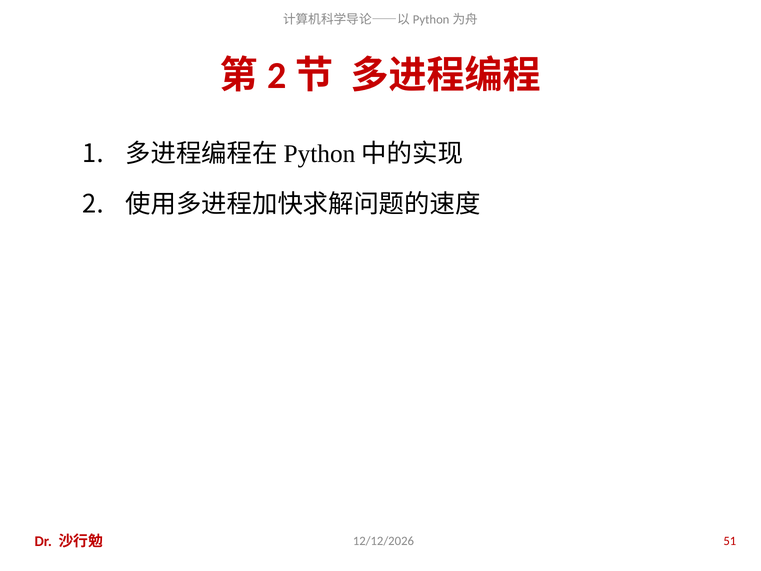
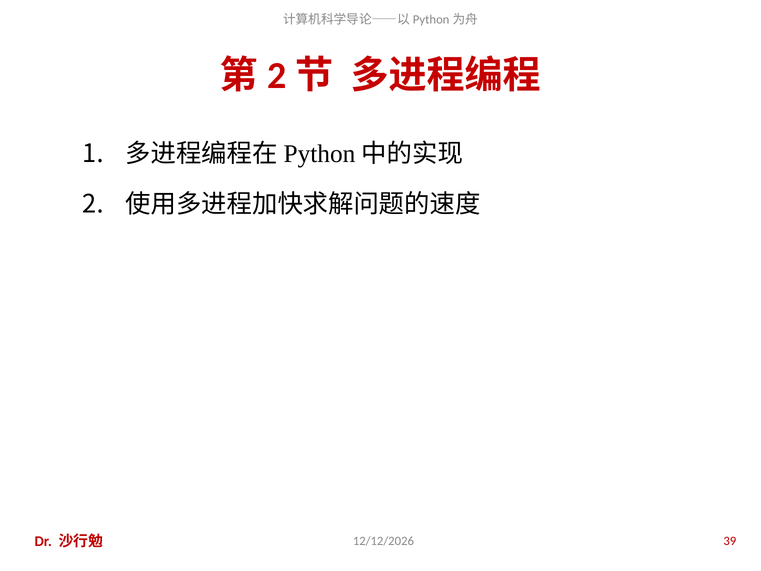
51: 51 -> 39
